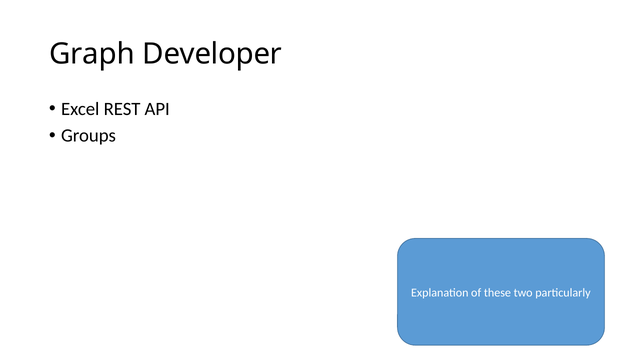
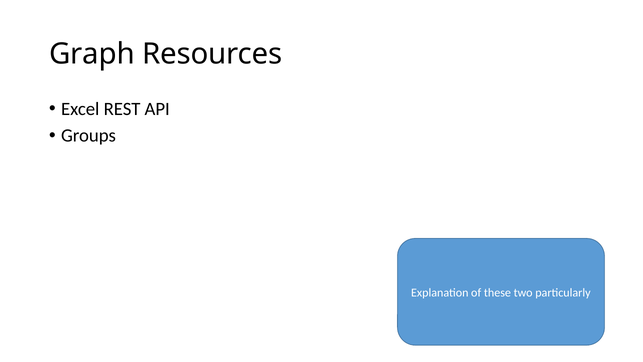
Developer: Developer -> Resources
